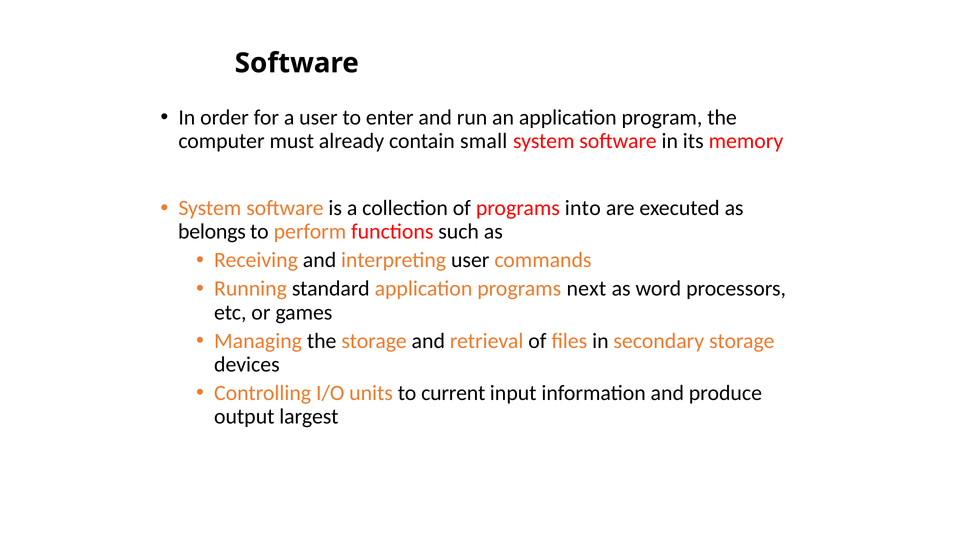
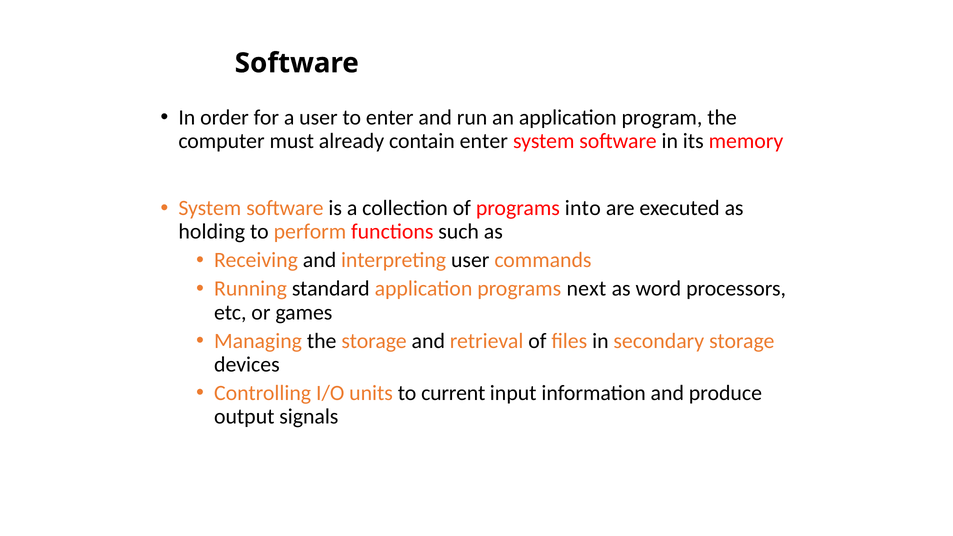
contain small: small -> enter
belongs: belongs -> holding
largest: largest -> signals
